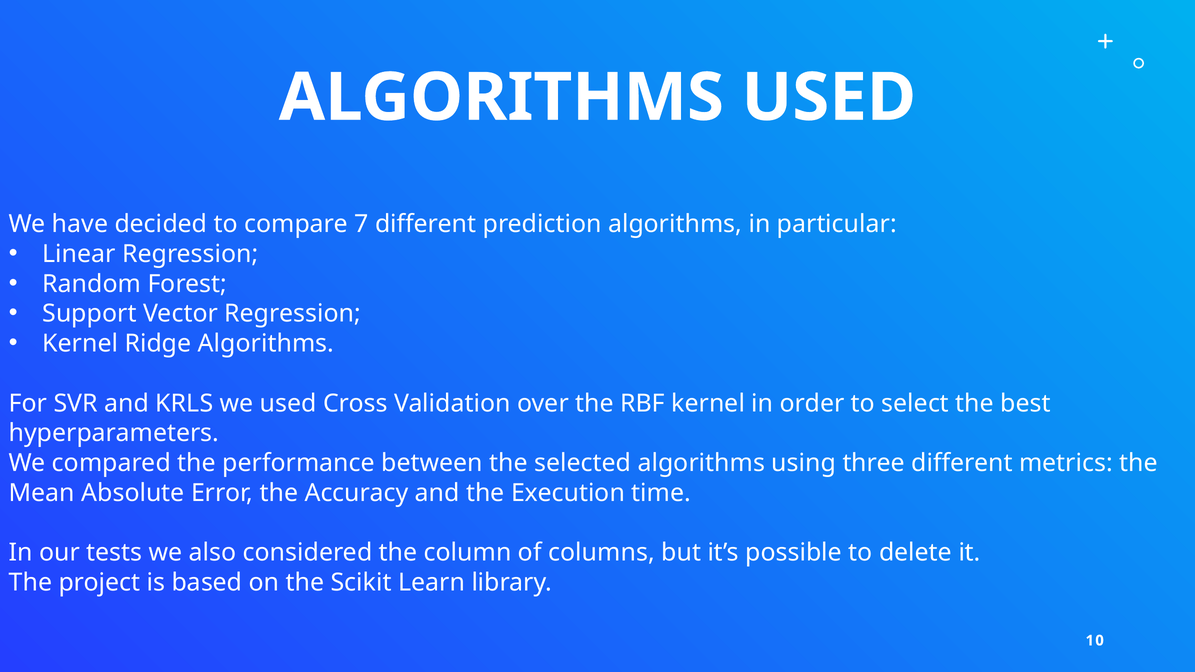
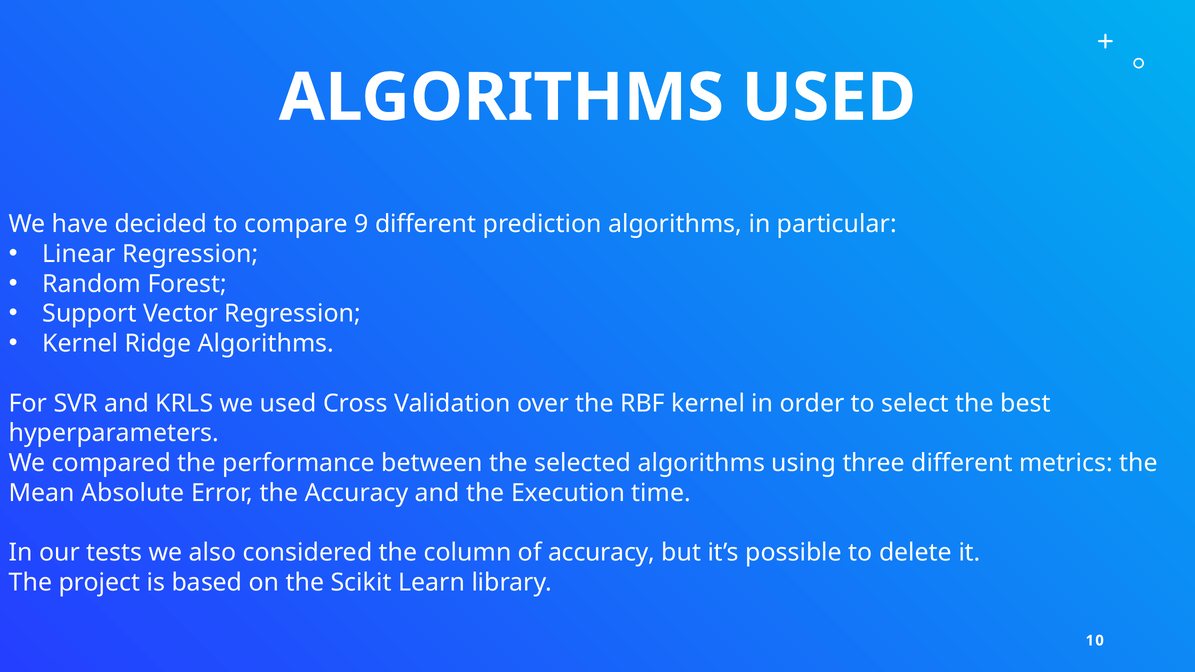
7: 7 -> 9
of columns: columns -> accuracy
